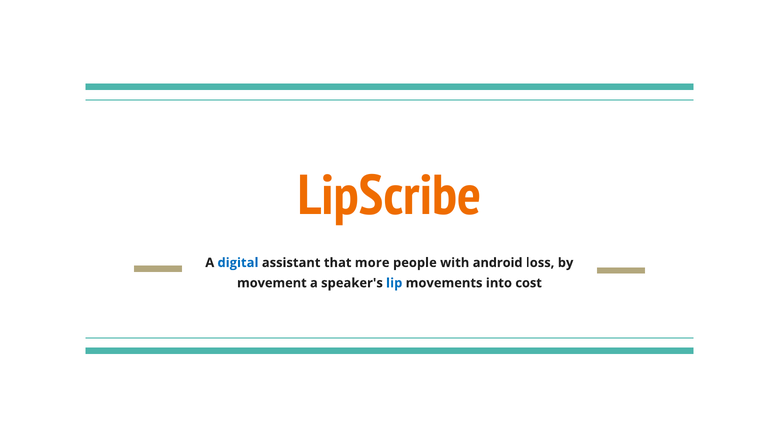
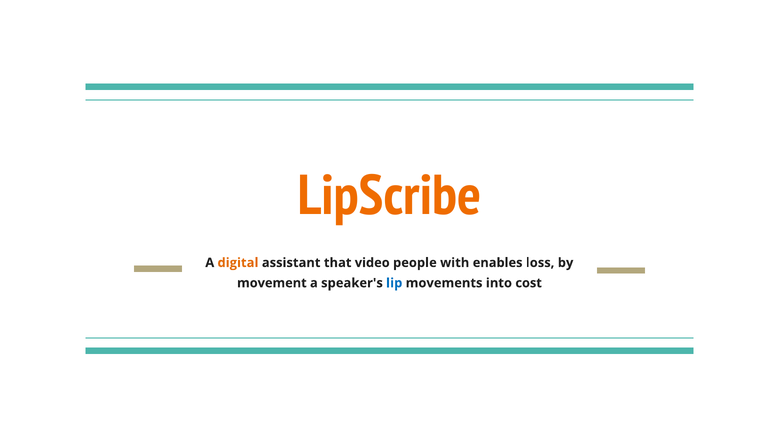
digital colour: blue -> orange
more: more -> video
android: android -> enables
